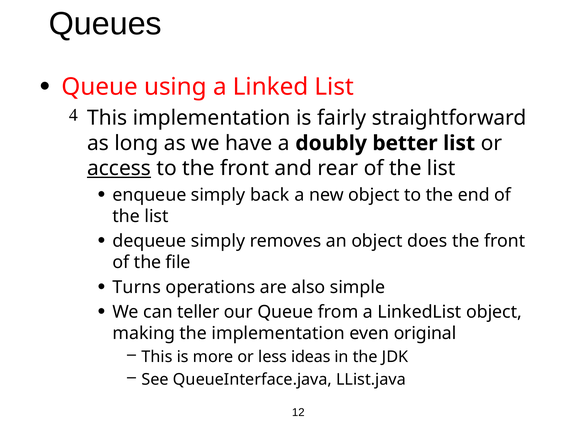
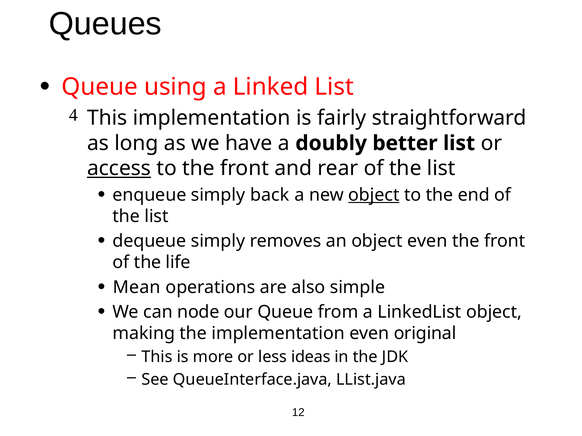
object at (374, 195) underline: none -> present
object does: does -> even
file: file -> life
Turns: Turns -> Mean
teller: teller -> node
